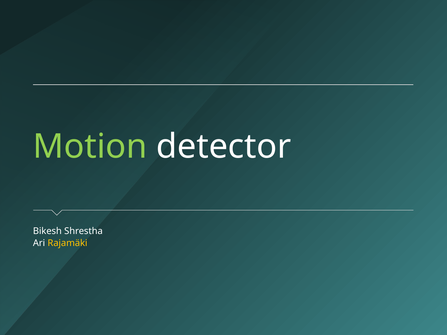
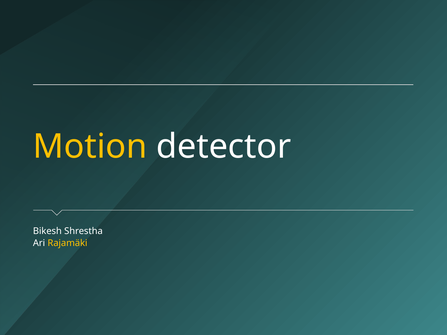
Motion colour: light green -> yellow
